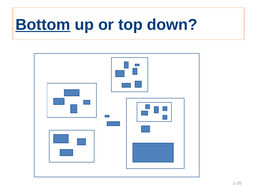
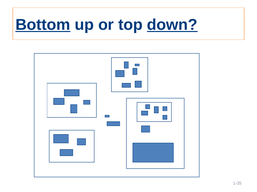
down underline: none -> present
